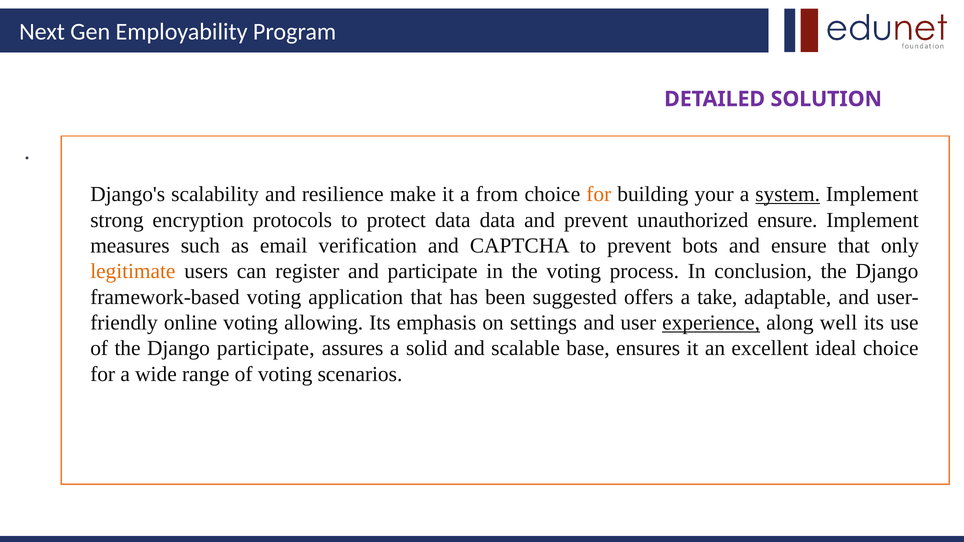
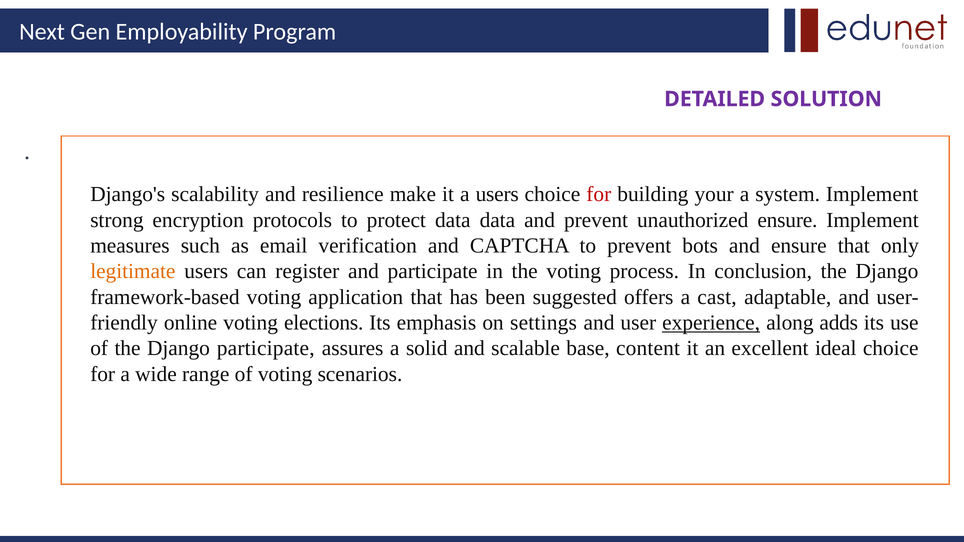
a from: from -> users
for at (599, 194) colour: orange -> red
system underline: present -> none
take: take -> cast
allowing: allowing -> elections
well: well -> adds
ensures: ensures -> content
